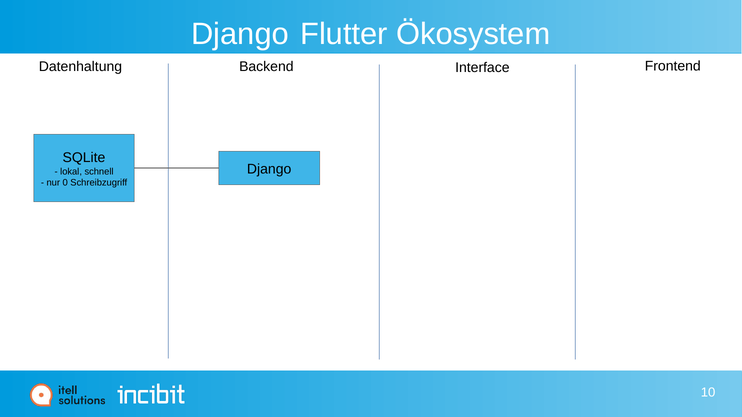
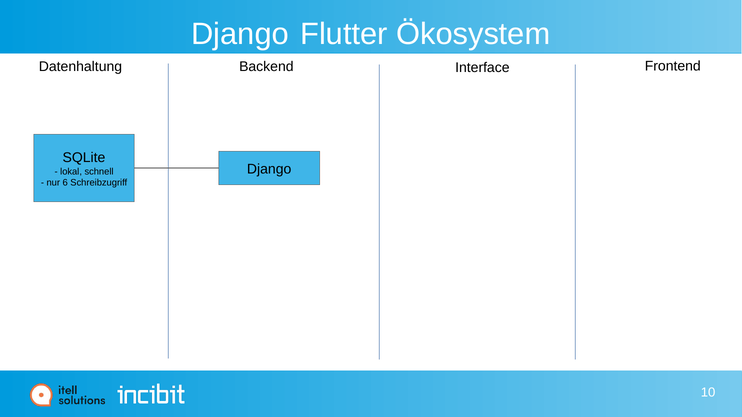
0: 0 -> 6
